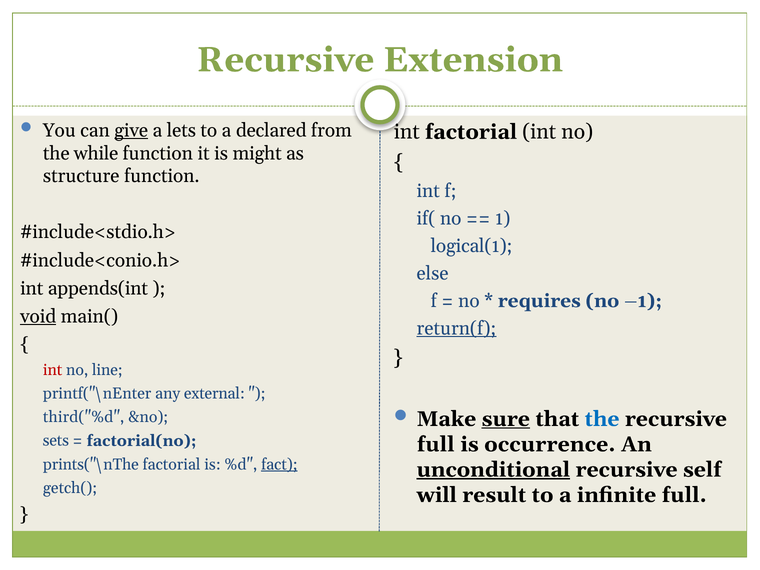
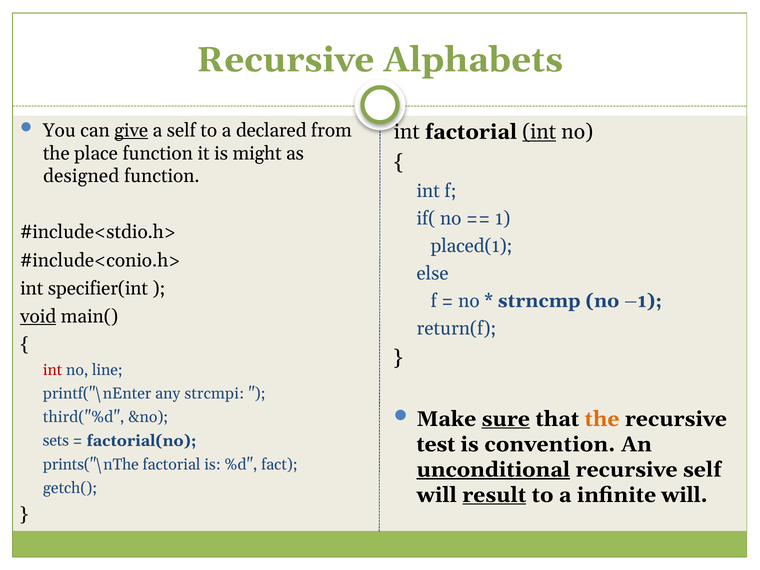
Extension: Extension -> Alphabets
a lets: lets -> self
int at (539, 132) underline: none -> present
while: while -> place
structure: structure -> designed
logical(1: logical(1 -> placed(1
appends(int: appends(int -> specifier(int
requires: requires -> strncmp
return(f underline: present -> none
external: external -> strcmpi
the at (602, 419) colour: blue -> orange
full at (436, 444): full -> test
occurrence: occurrence -> convention
fact underline: present -> none
result underline: none -> present
infinite full: full -> will
